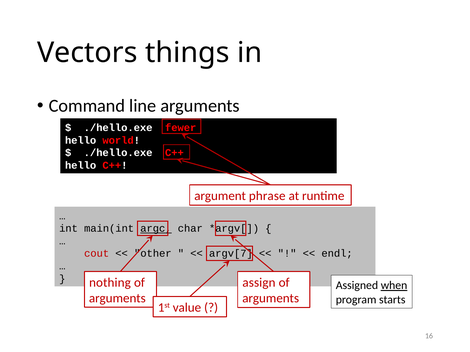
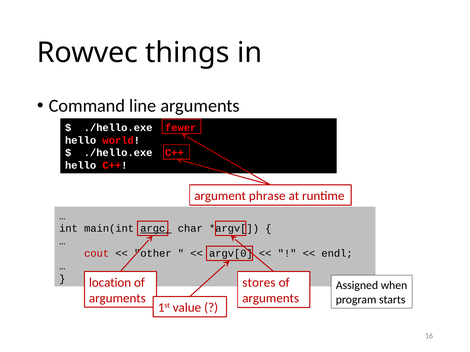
Vectors: Vectors -> Rowvec
argv[7: argv[7 -> argv[0
nothing: nothing -> location
assign: assign -> stores
when underline: present -> none
